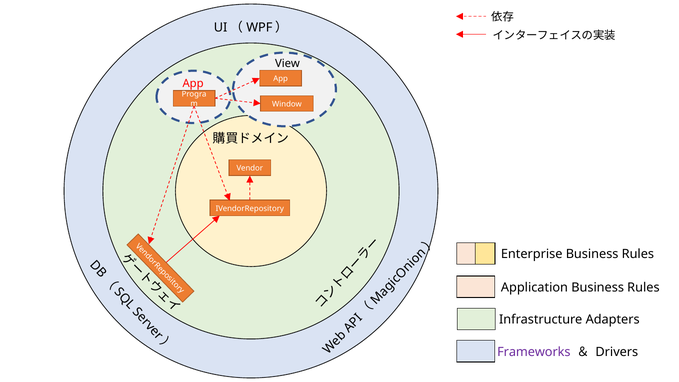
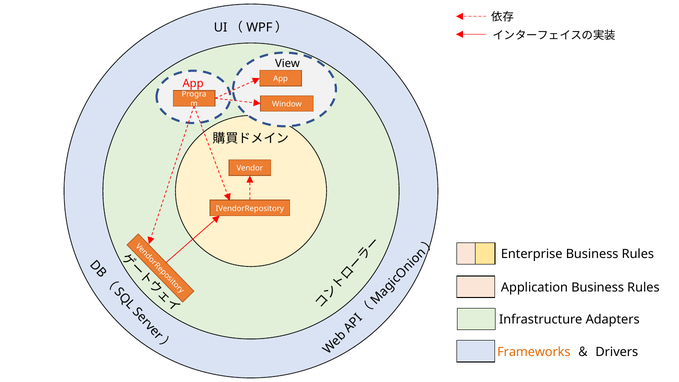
Frameworks colour: purple -> orange
